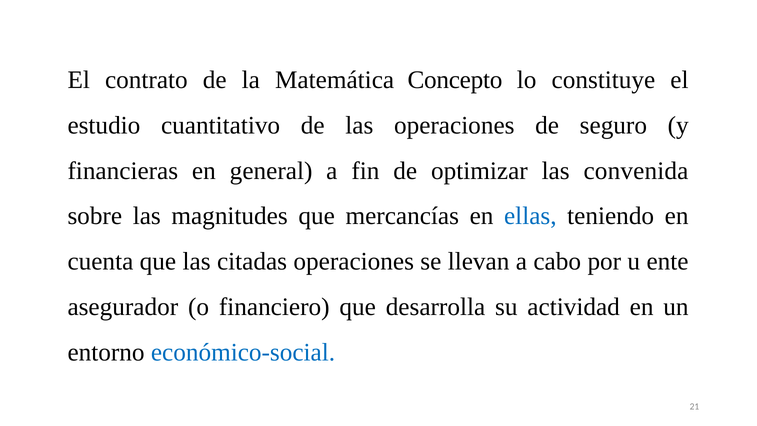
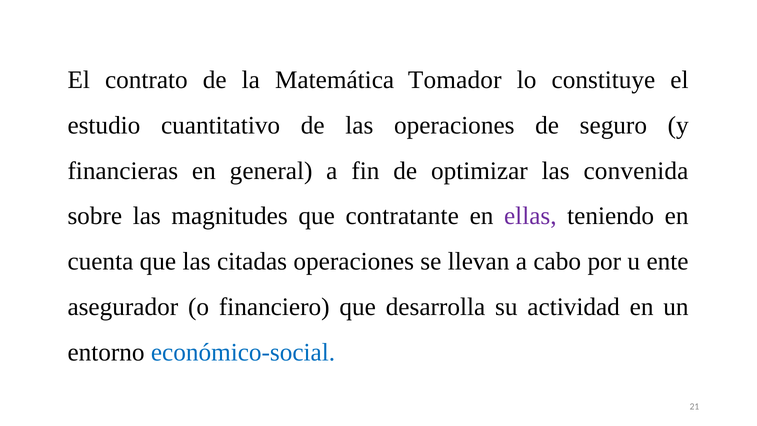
Concepto: Concepto -> Tomador
mercancías: mercancías -> contratante
ellas colour: blue -> purple
